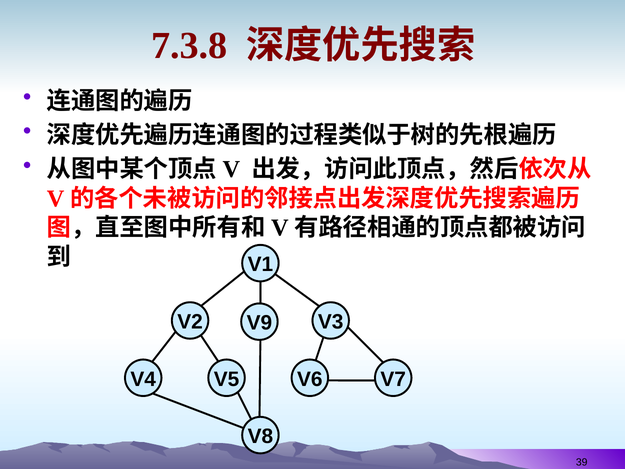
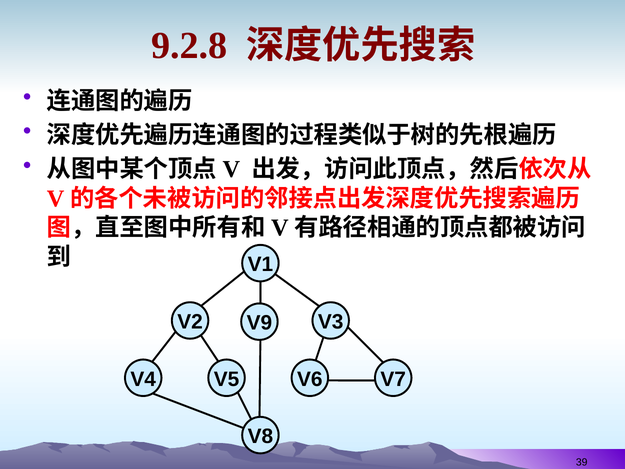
7.3.8: 7.3.8 -> 9.2.8
